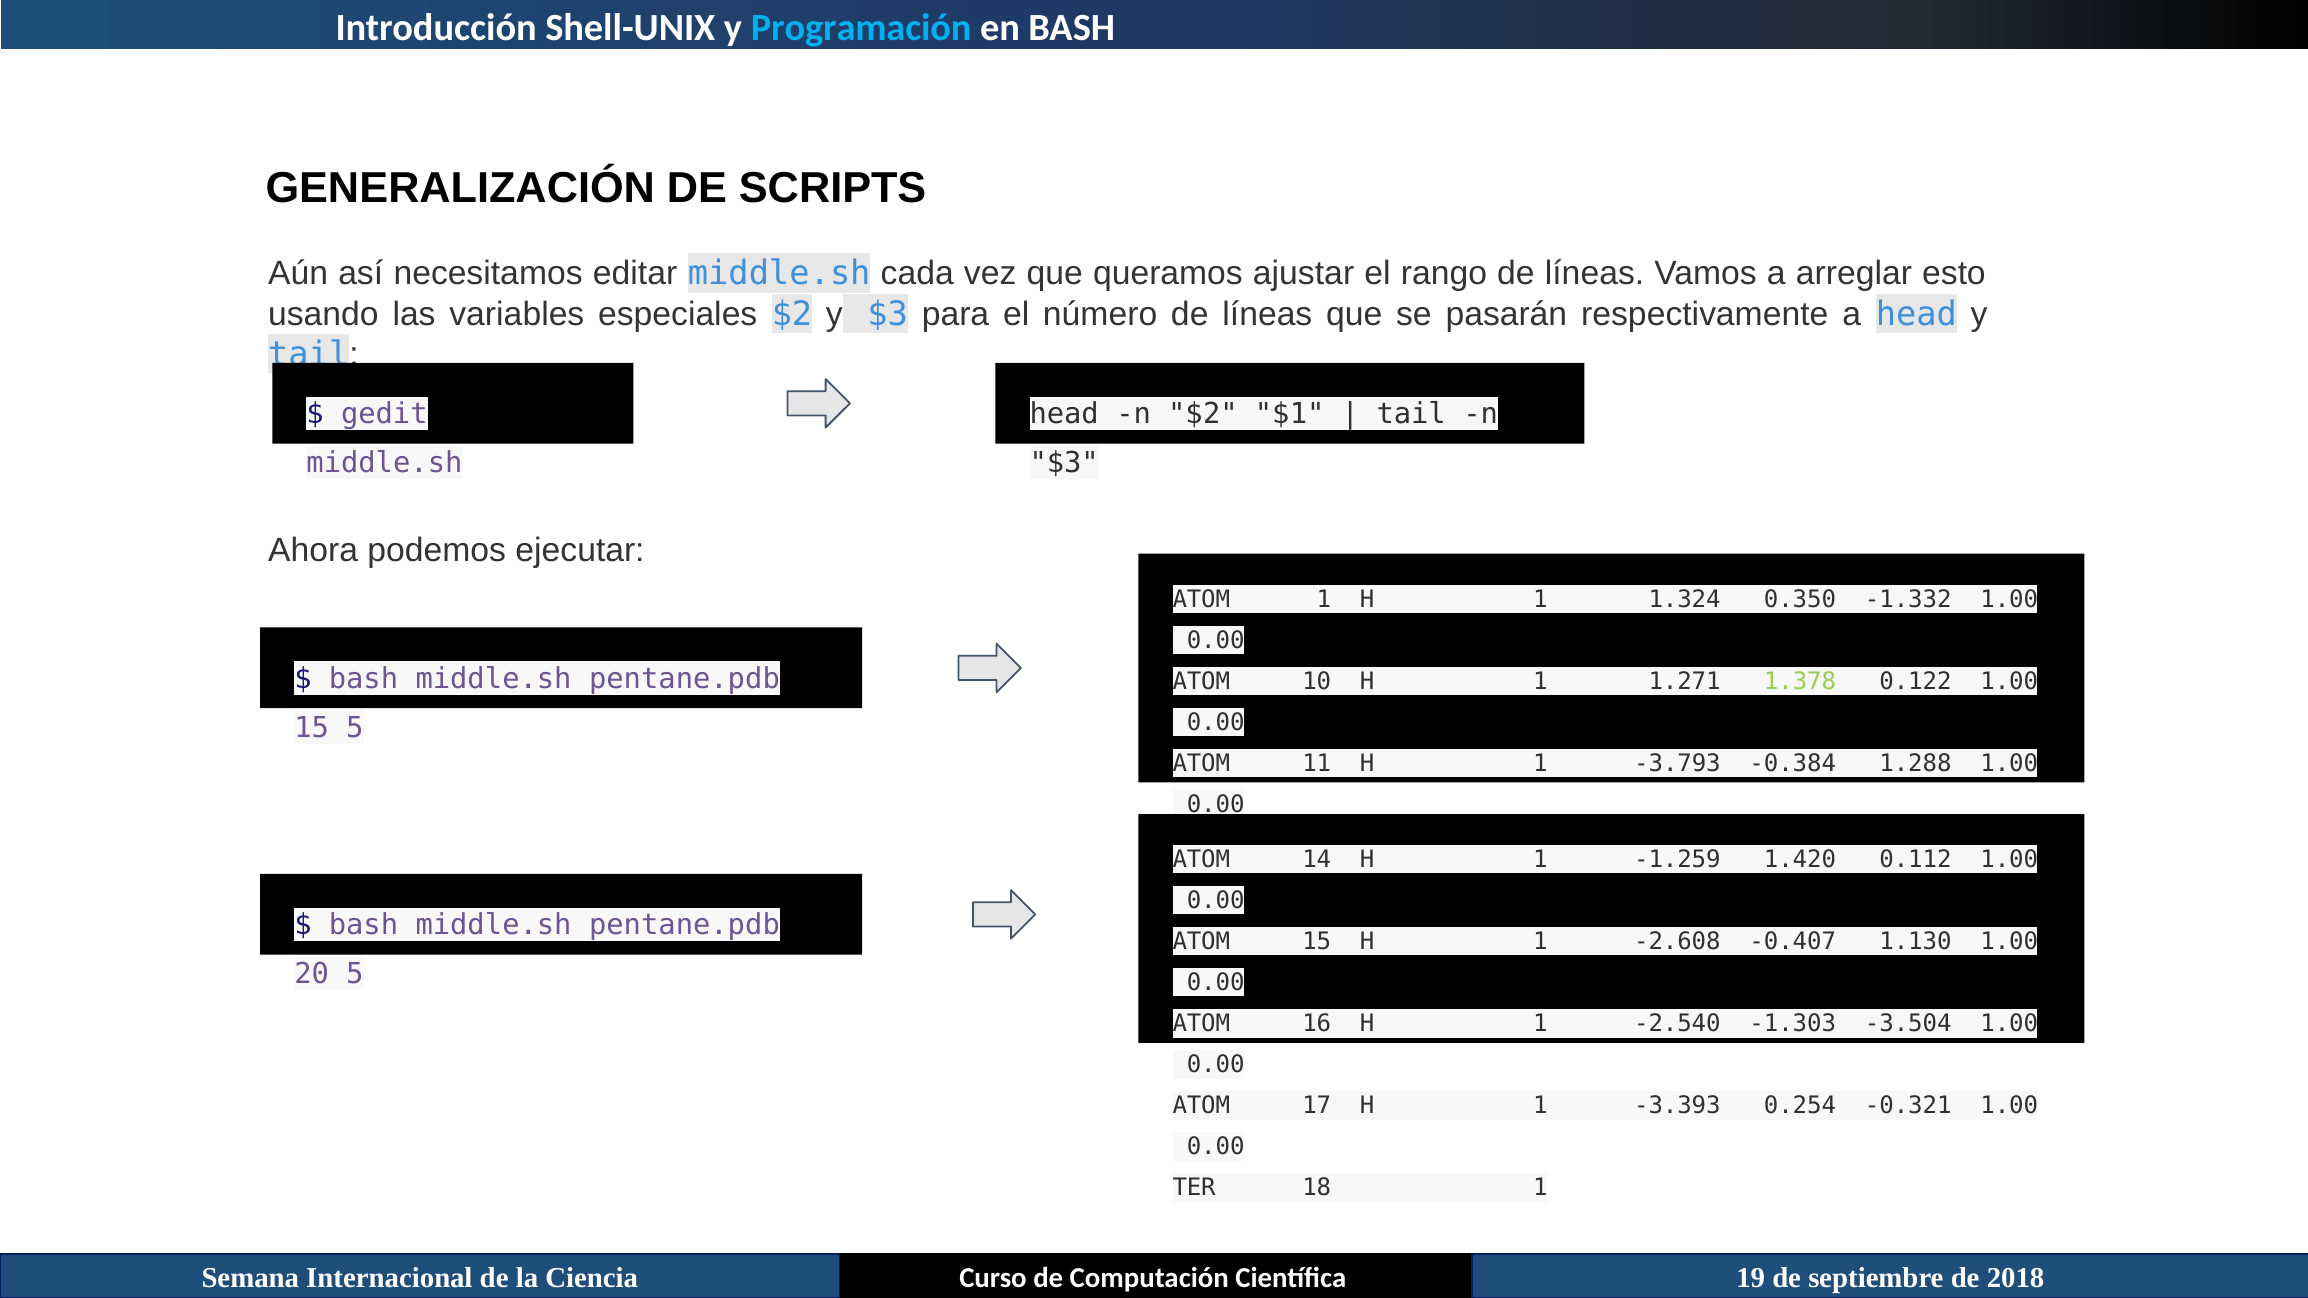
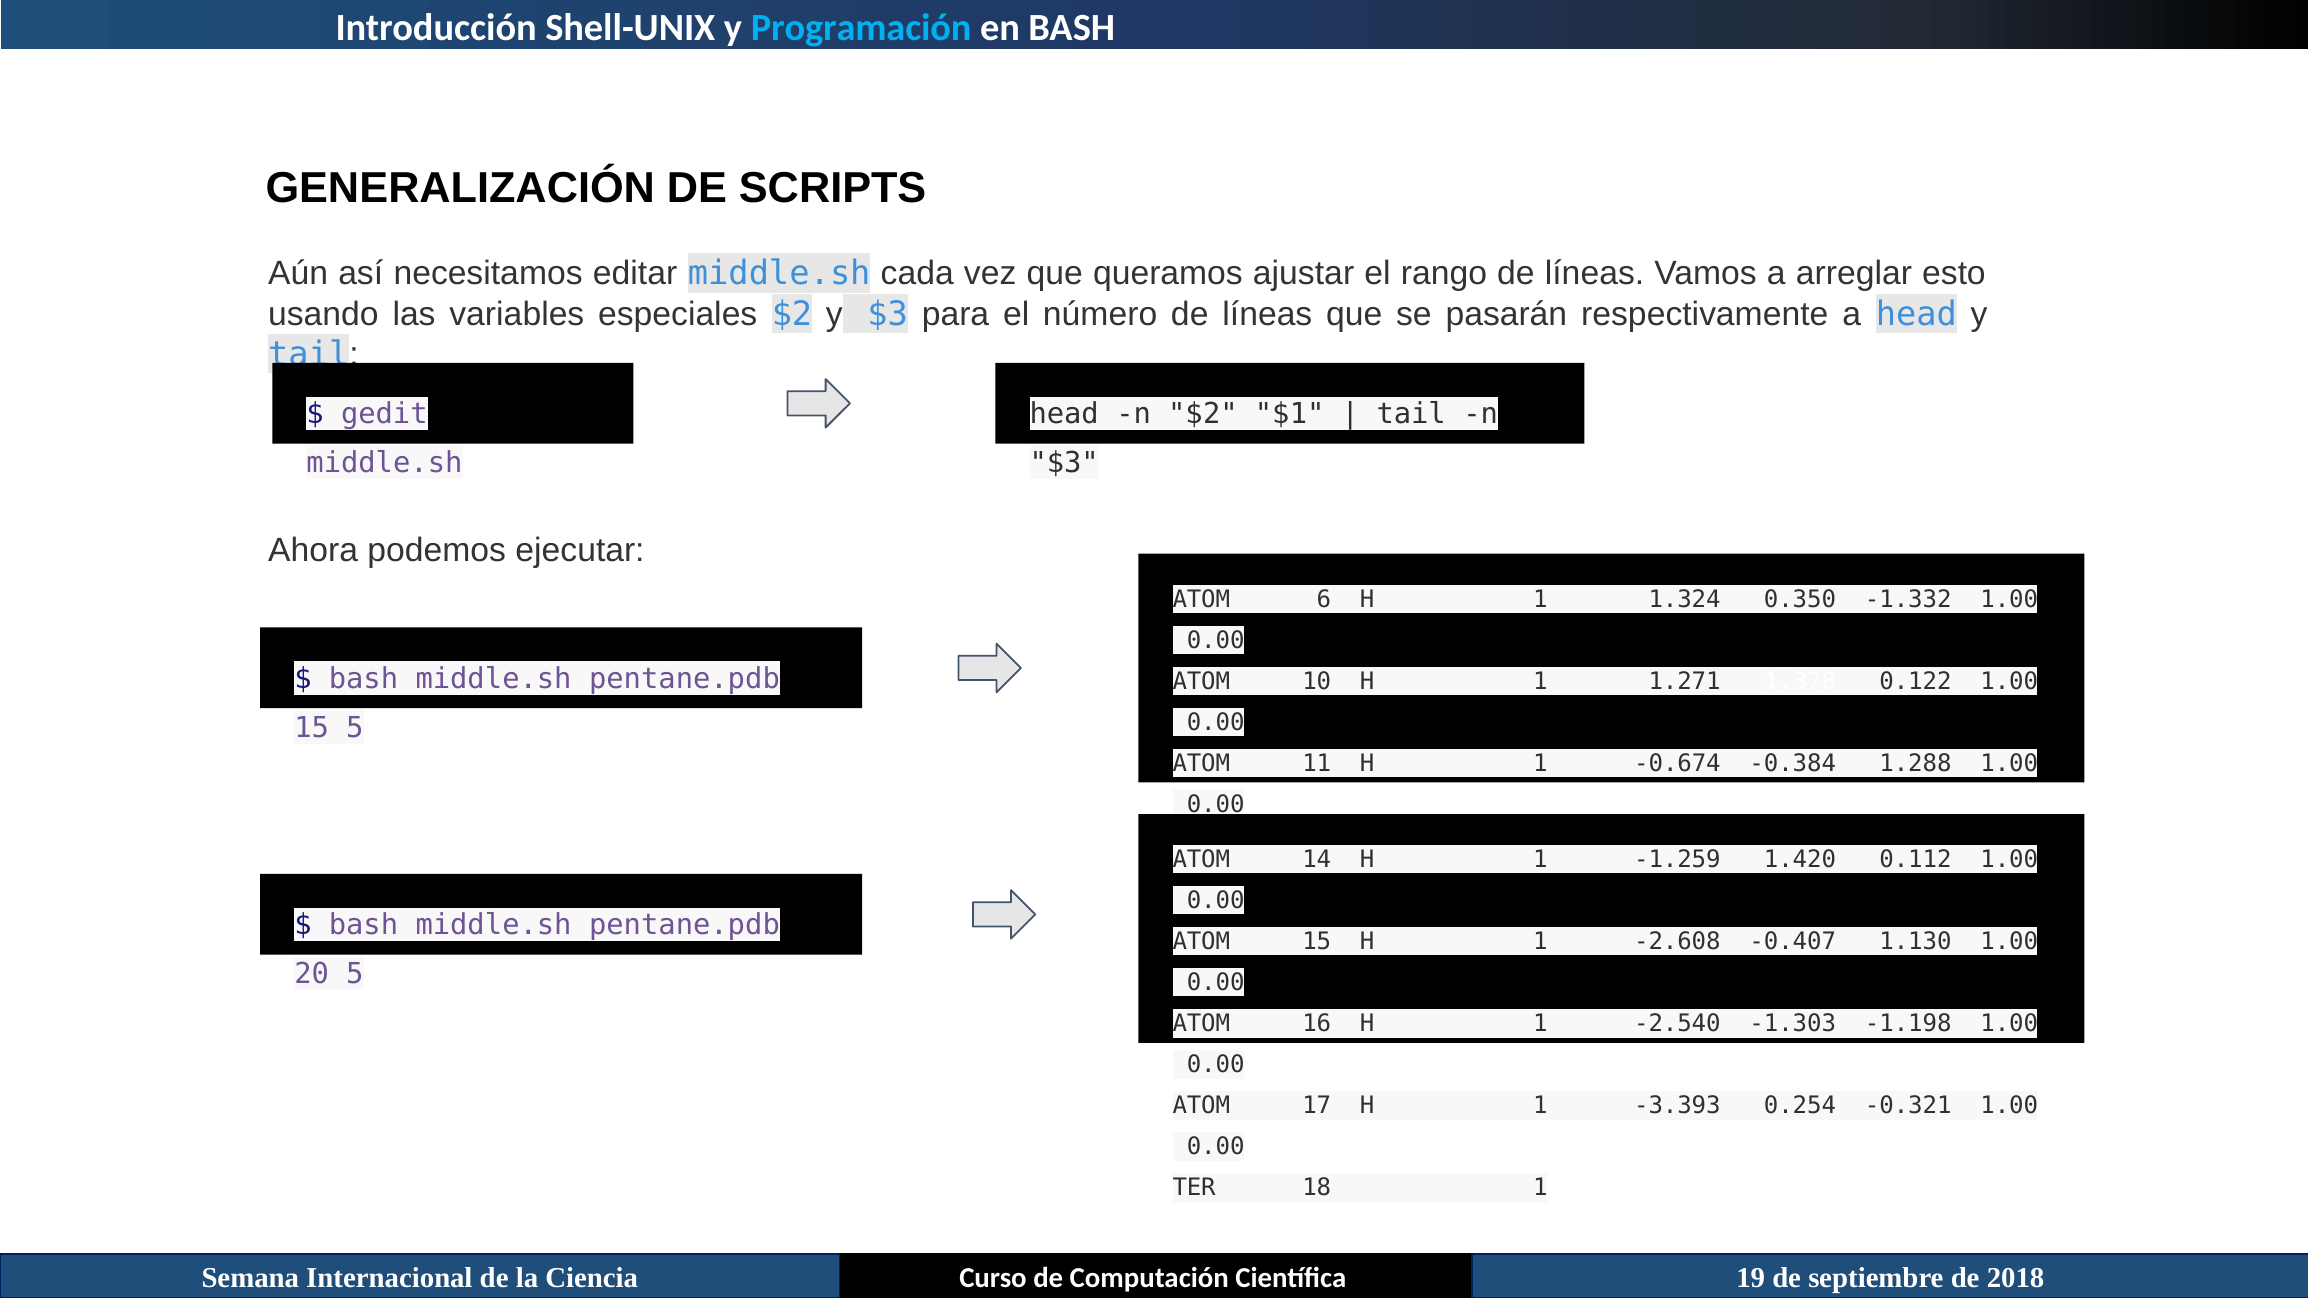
ATOM 1: 1 -> 6
1.378 colour: light green -> white
-3.793: -3.793 -> -0.674
-3.504: -3.504 -> -1.198
